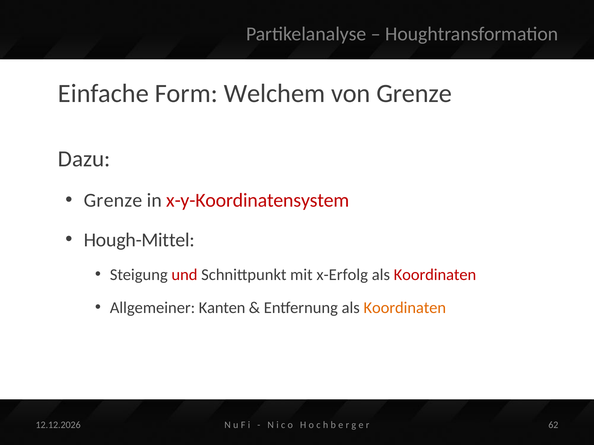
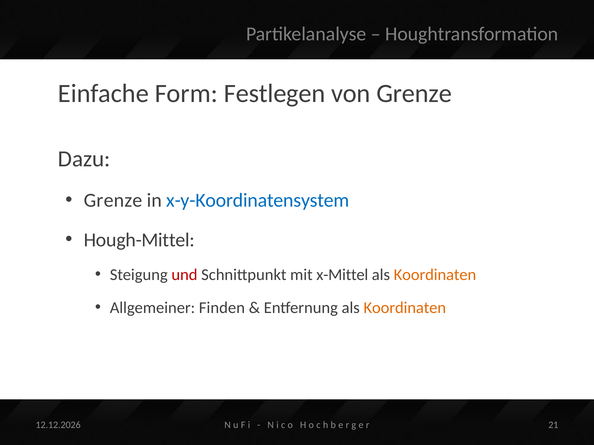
Welchem: Welchem -> Festlegen
x-y-Koordinatensystem colour: red -> blue
x-Erfolg: x-Erfolg -> x-Mittel
Koordinaten at (435, 275) colour: red -> orange
Kanten: Kanten -> Finden
62: 62 -> 21
